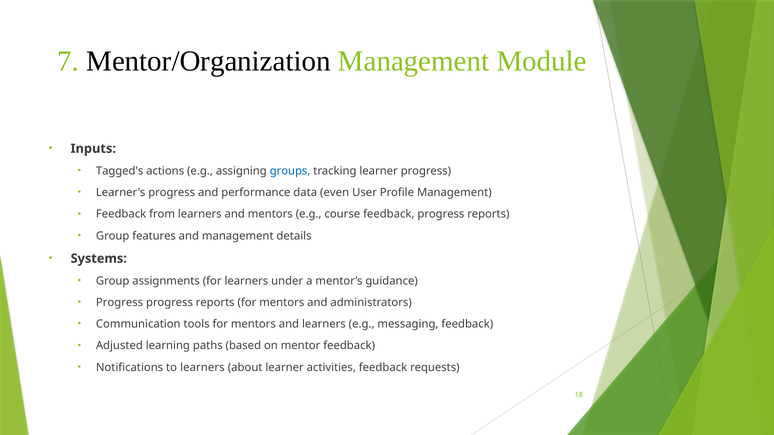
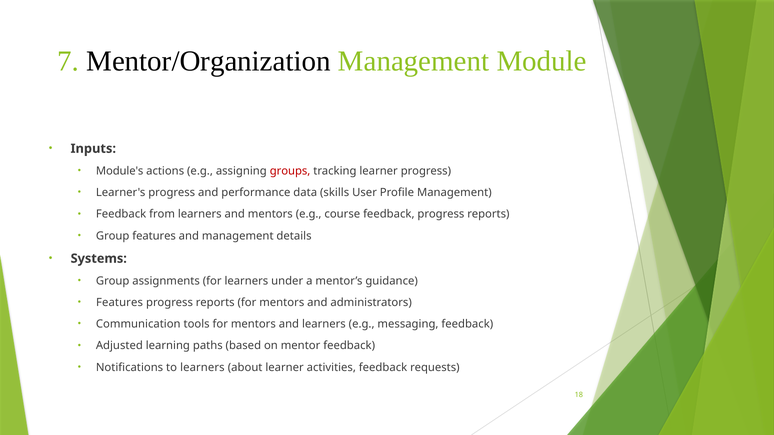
Tagged's: Tagged's -> Module's
groups colour: blue -> red
even: even -> skills
Progress at (120, 303): Progress -> Features
